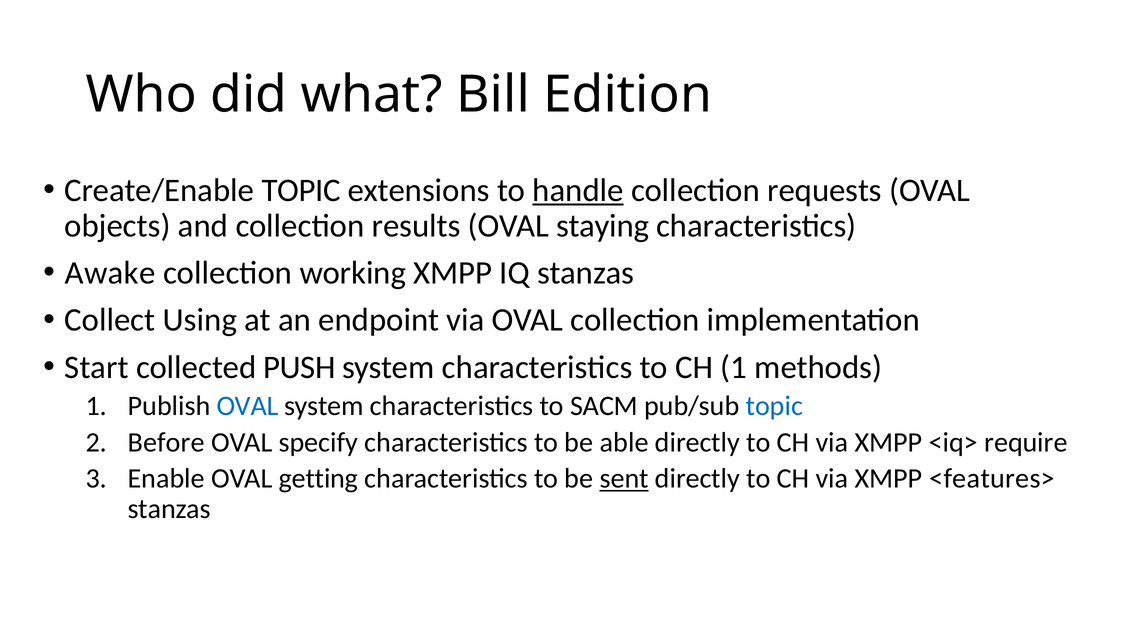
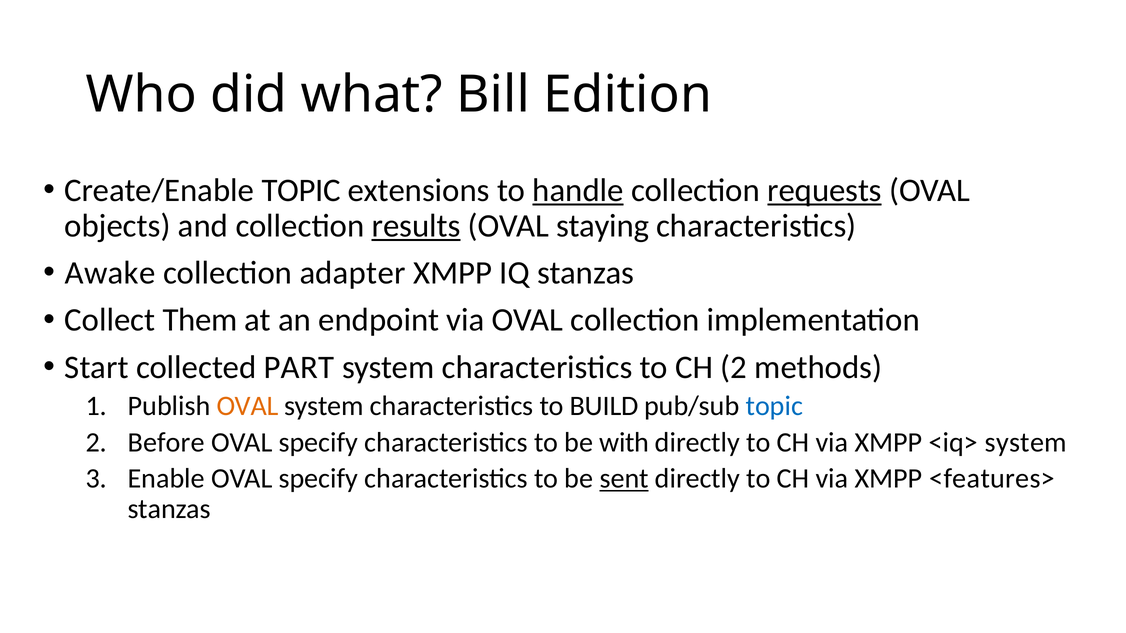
requests underline: none -> present
results underline: none -> present
working: working -> adapter
Using: Using -> Them
PUSH: PUSH -> PART
CH 1: 1 -> 2
OVAL at (248, 406) colour: blue -> orange
SACM: SACM -> BUILD
able: able -> with
<iq> require: require -> system
Enable OVAL getting: getting -> specify
